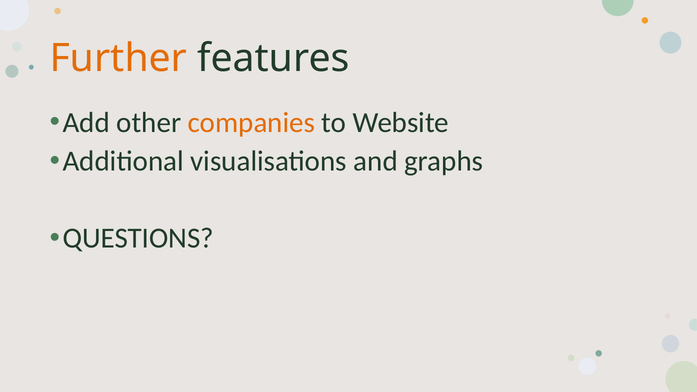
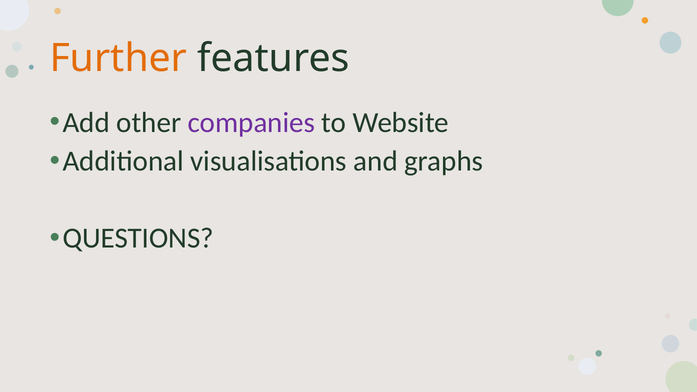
companies colour: orange -> purple
